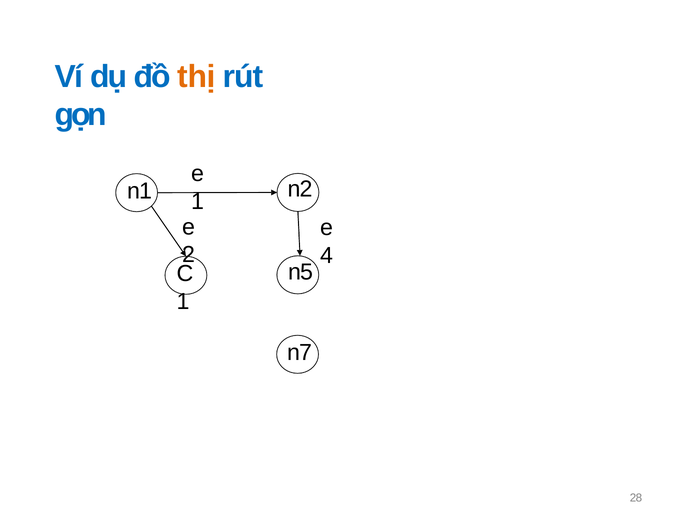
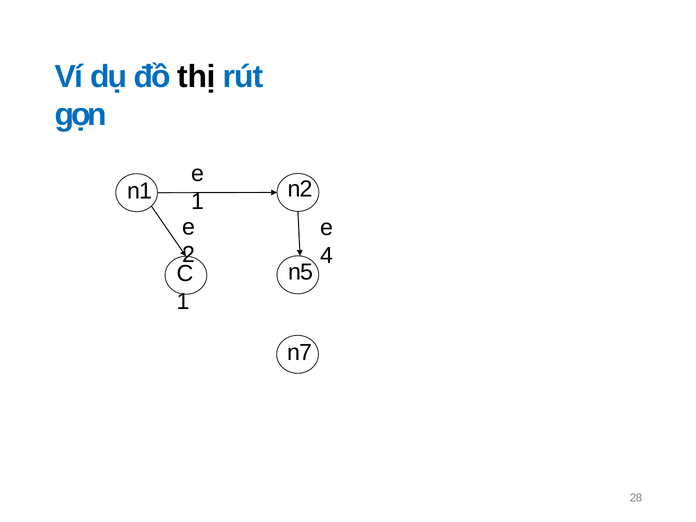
thị colour: orange -> black
